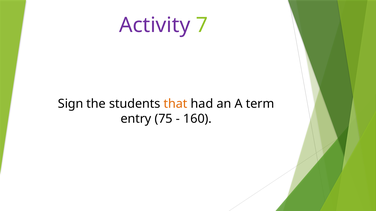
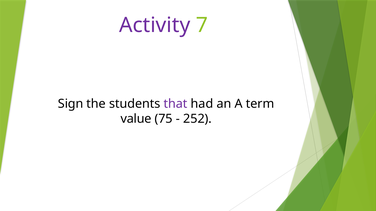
that colour: orange -> purple
entry: entry -> value
160: 160 -> 252
